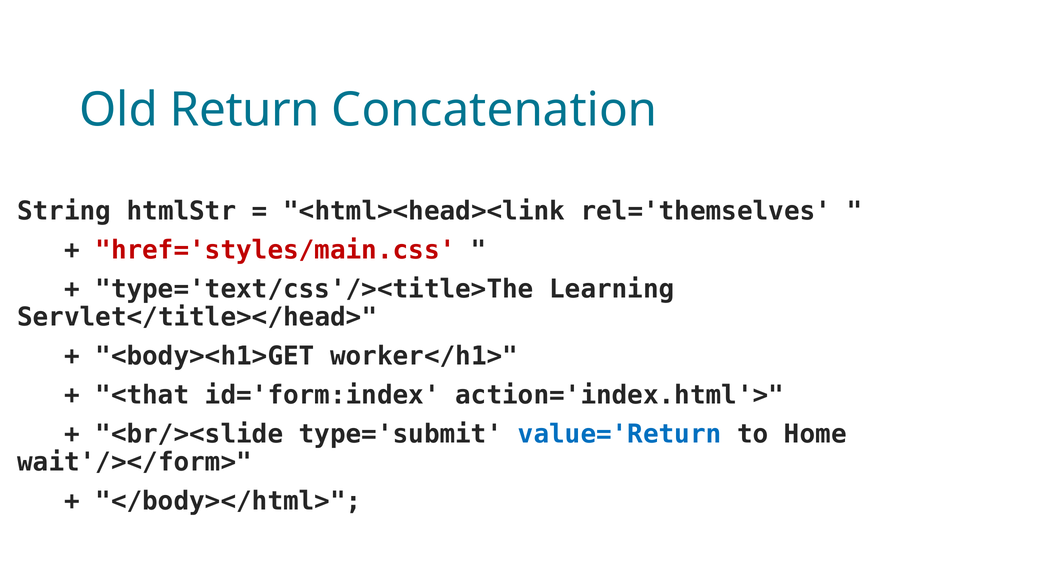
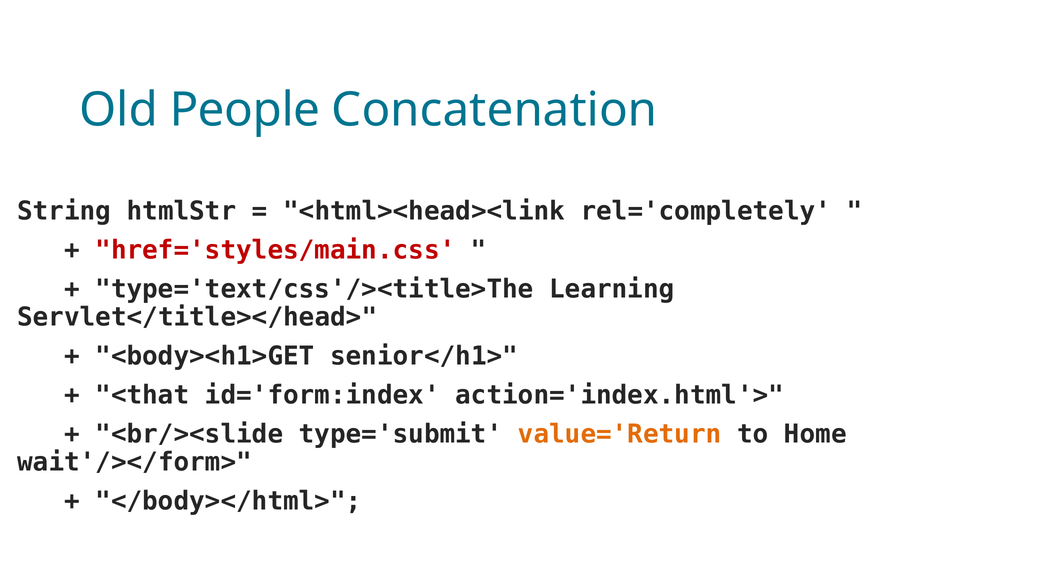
Return: Return -> People
rel='themselves: rel='themselves -> rel='completely
worker</h1>: worker</h1> -> senior</h1>
value='Return colour: blue -> orange
